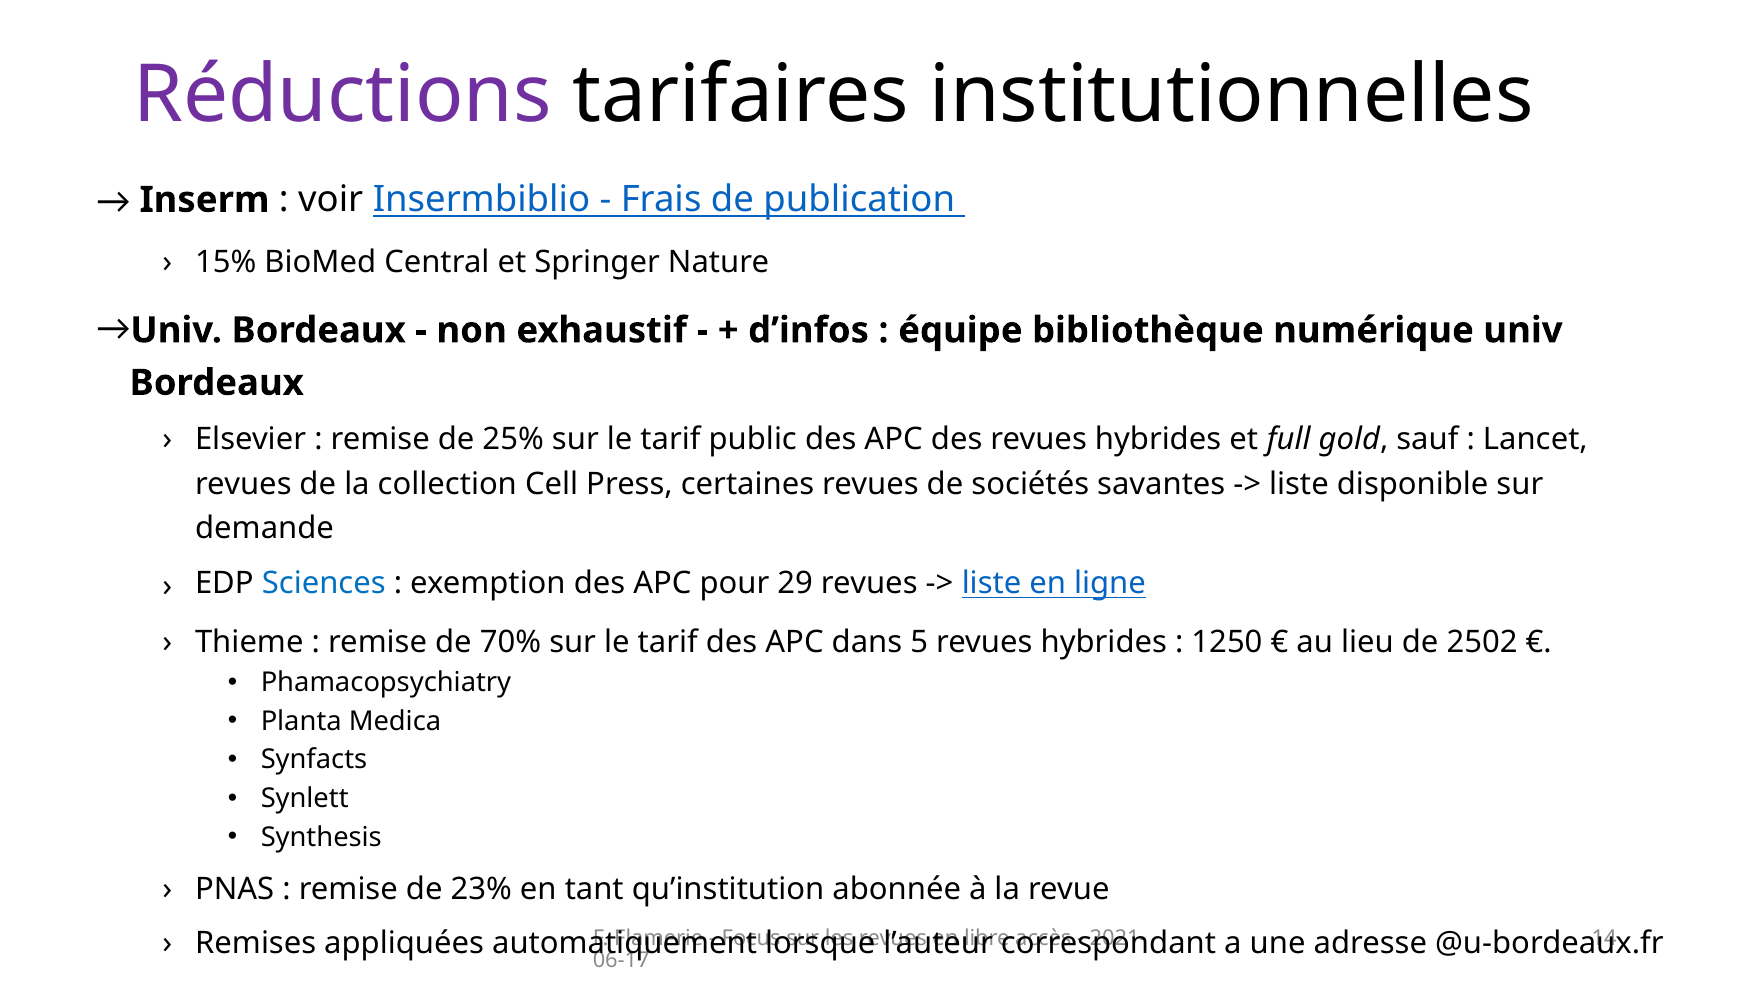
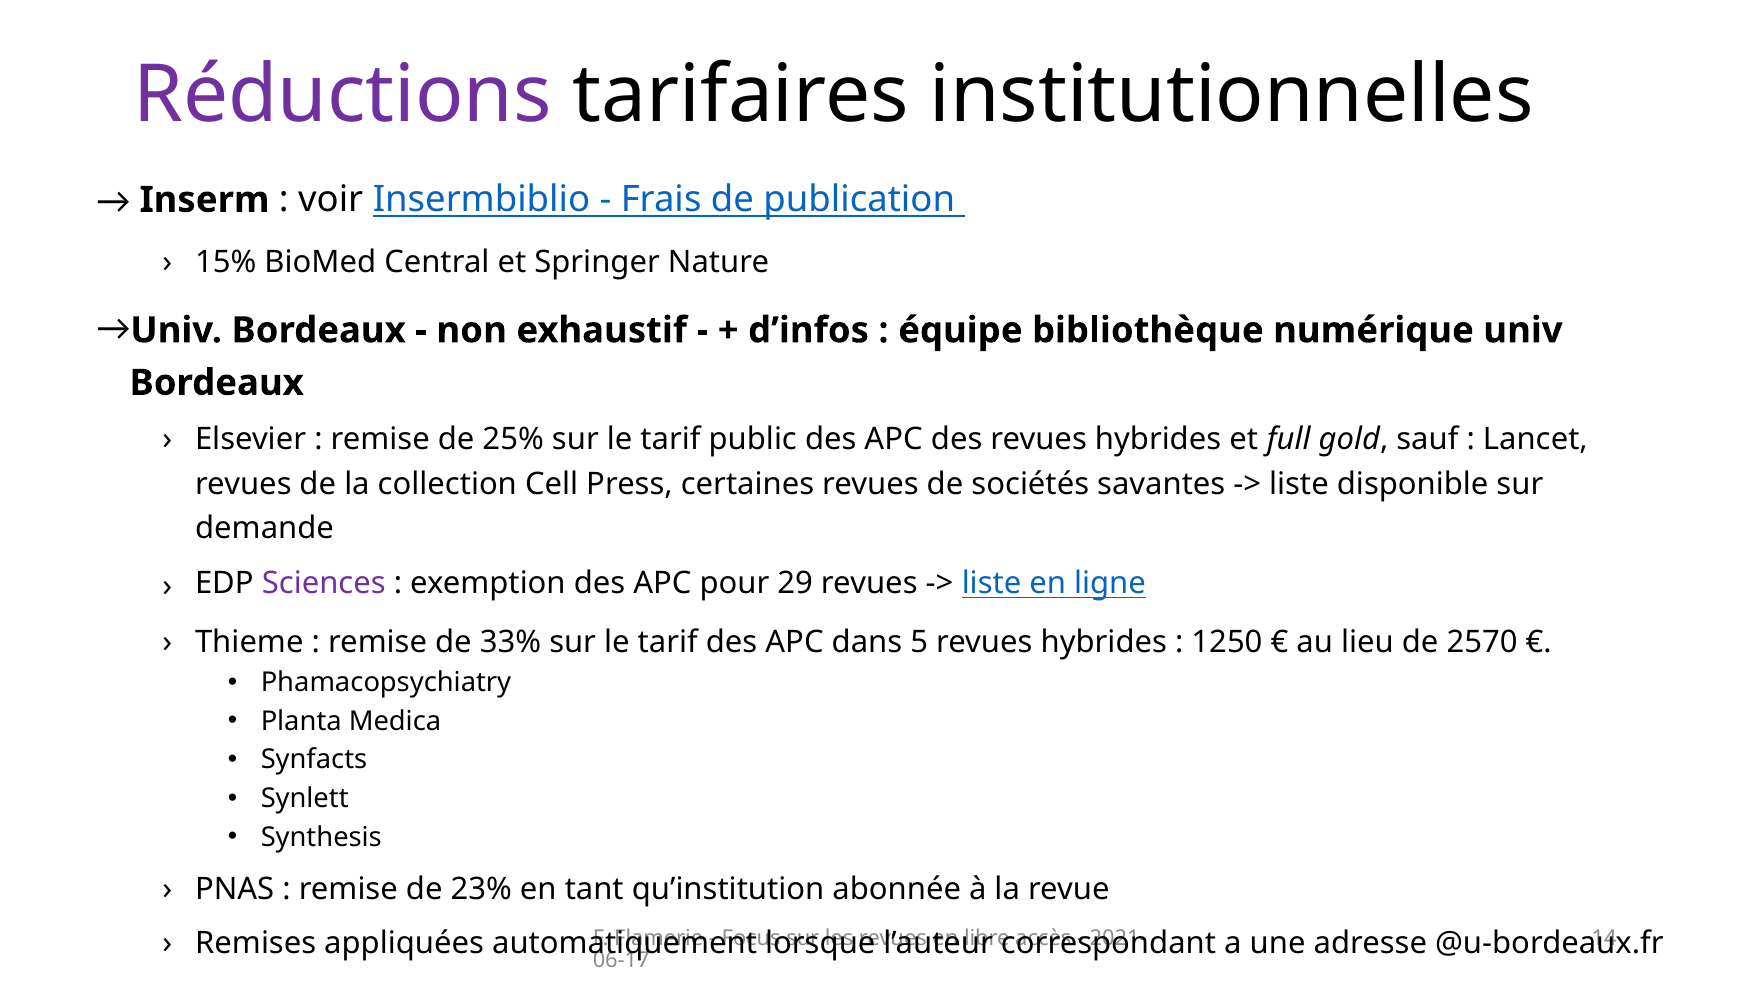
Sciences colour: blue -> purple
70%: 70% -> 33%
2502: 2502 -> 2570
